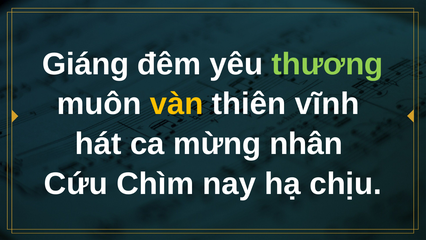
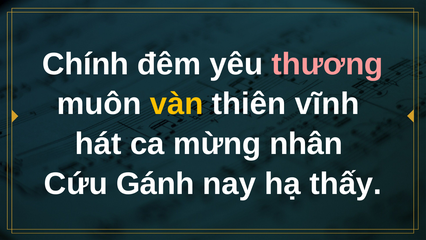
Giáng: Giáng -> Chính
thương colour: light green -> pink
Chìm: Chìm -> Gánh
chịu: chịu -> thấy
